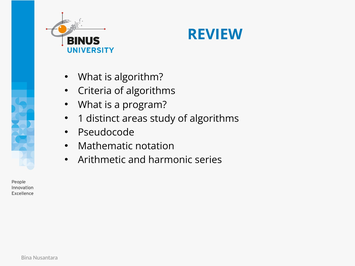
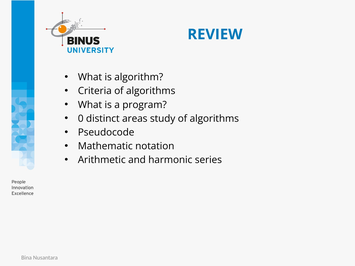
1: 1 -> 0
